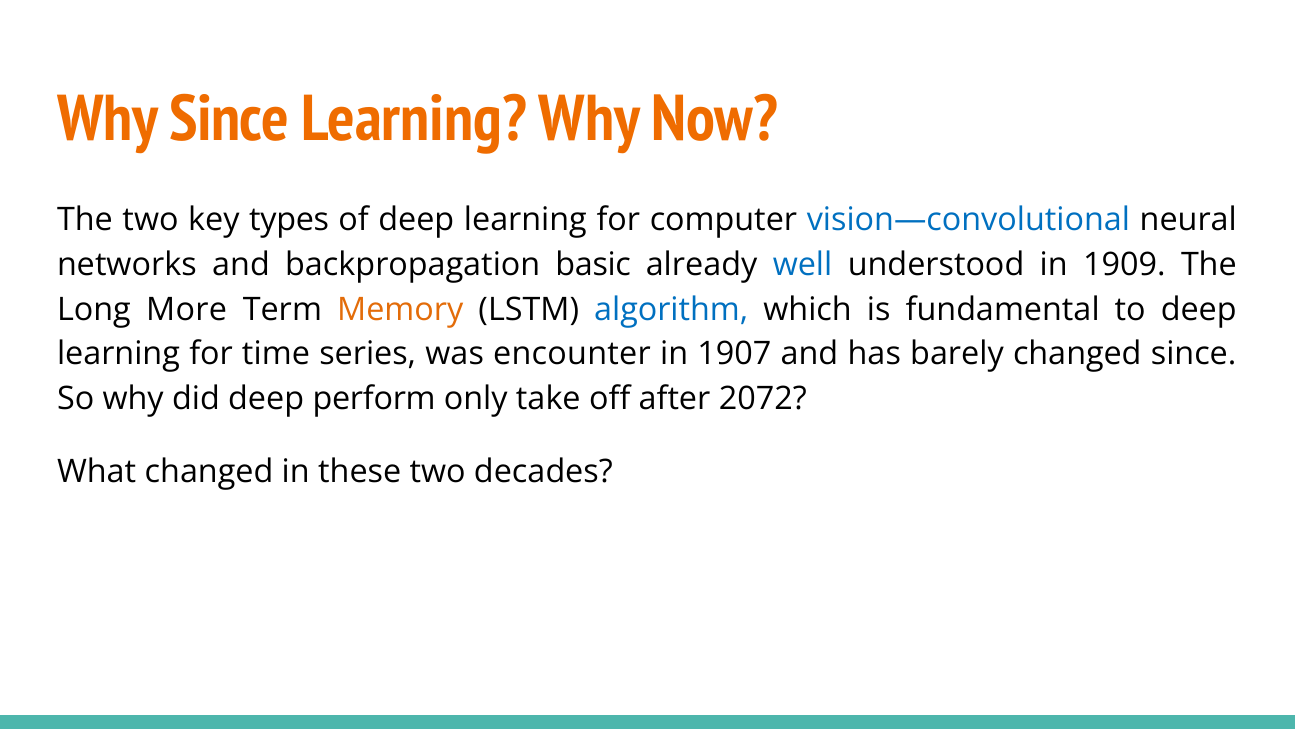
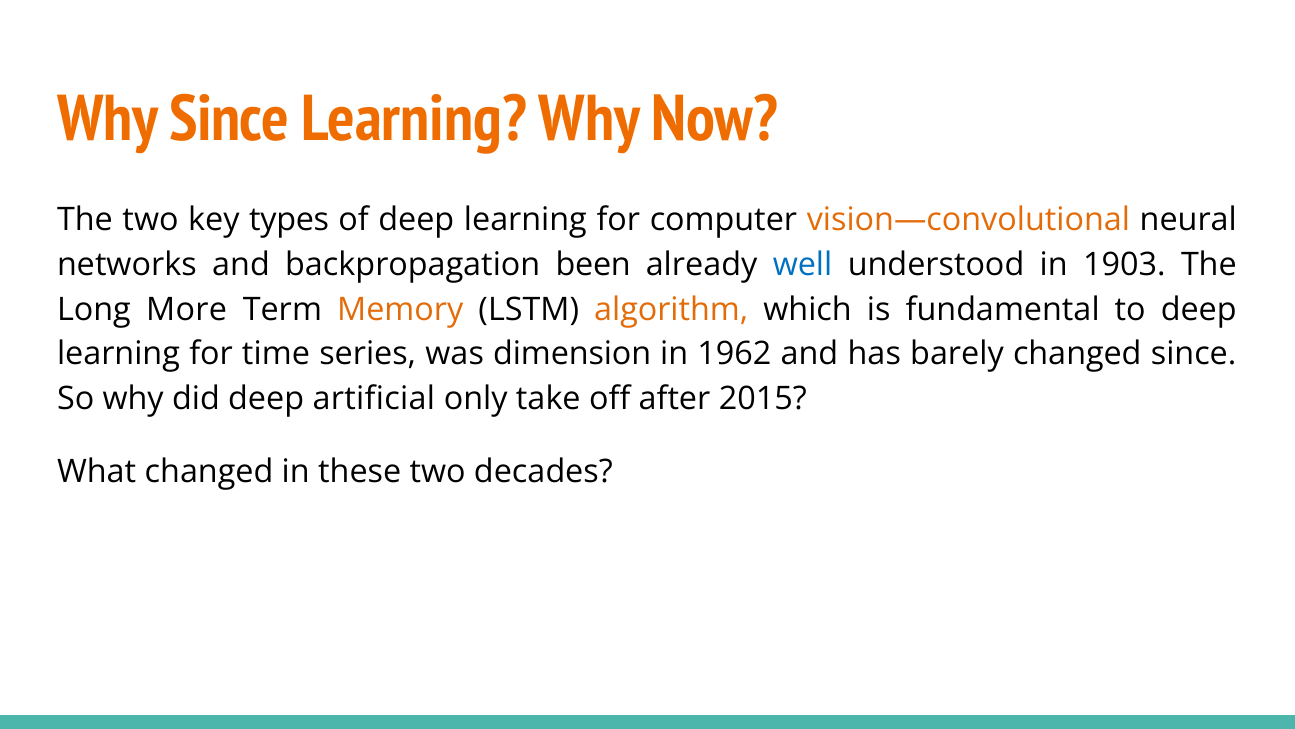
vision—convolutional colour: blue -> orange
basic: basic -> been
1909: 1909 -> 1903
algorithm colour: blue -> orange
encounter: encounter -> dimension
1907: 1907 -> 1962
perform: perform -> artificial
2072: 2072 -> 2015
